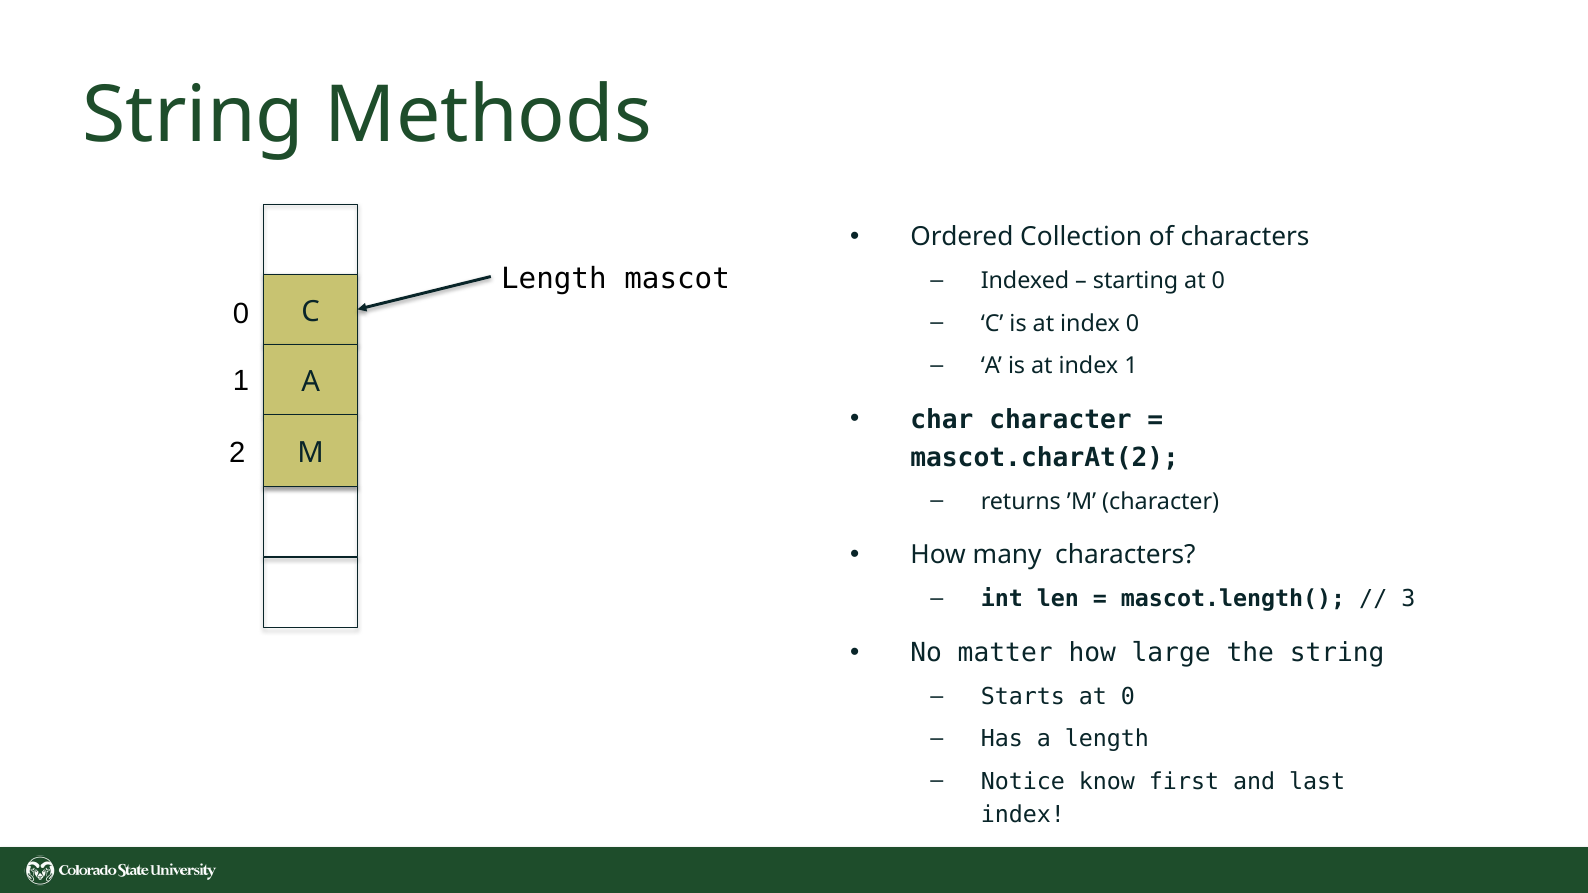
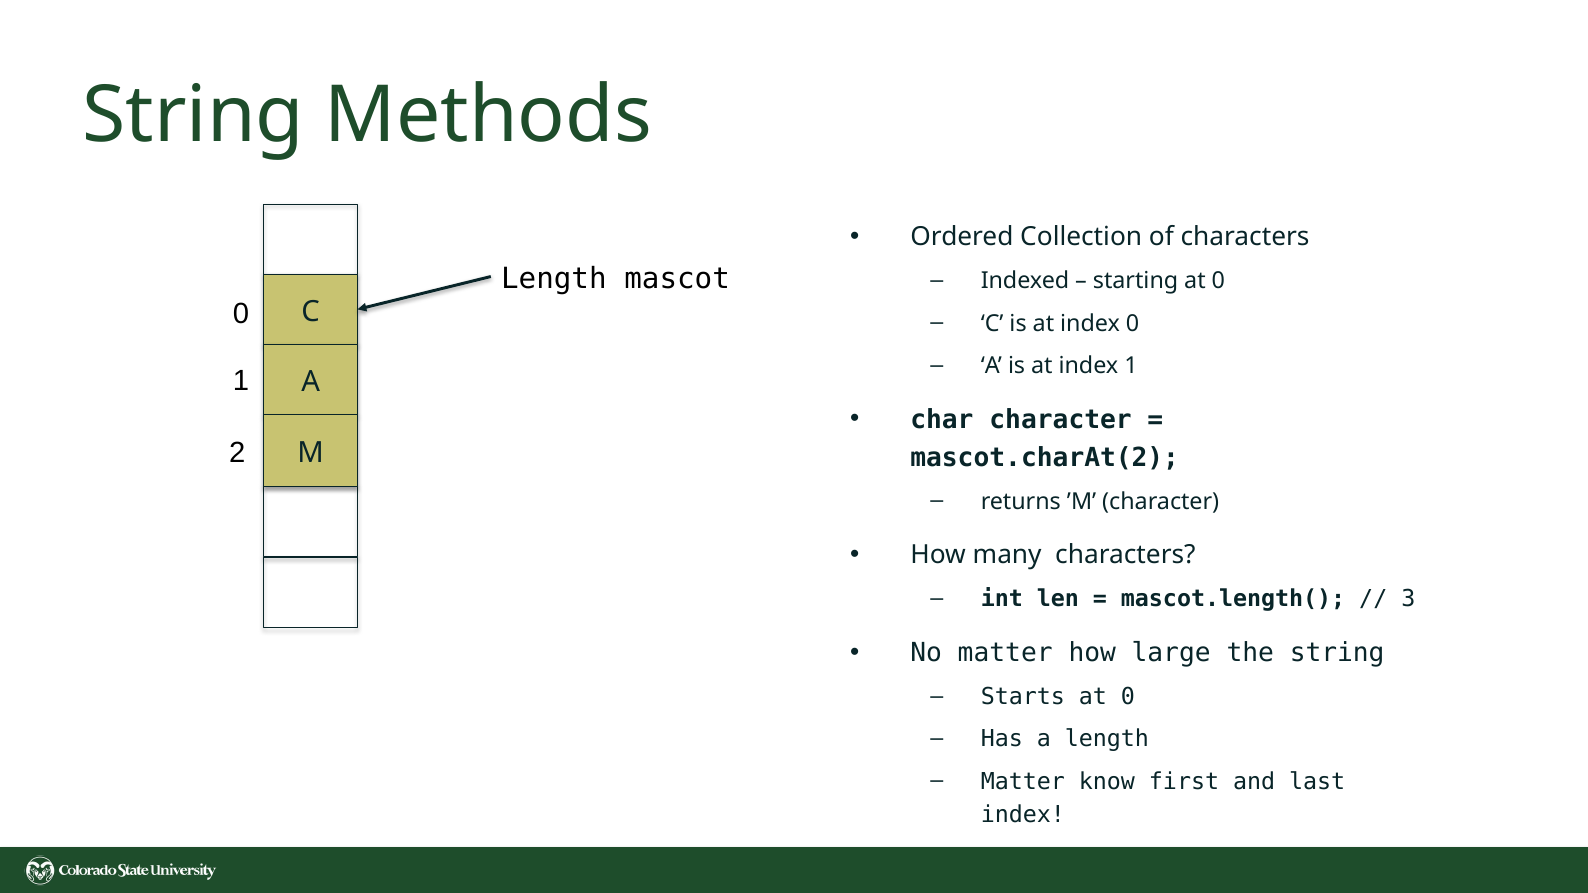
Notice at (1023, 782): Notice -> Matter
